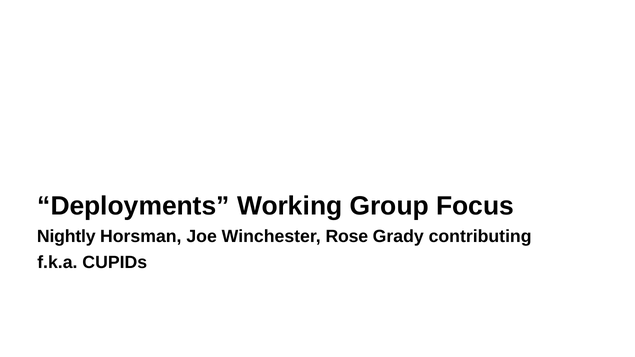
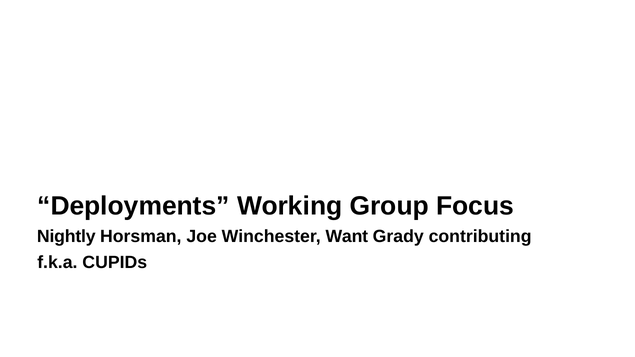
Rose: Rose -> Want
